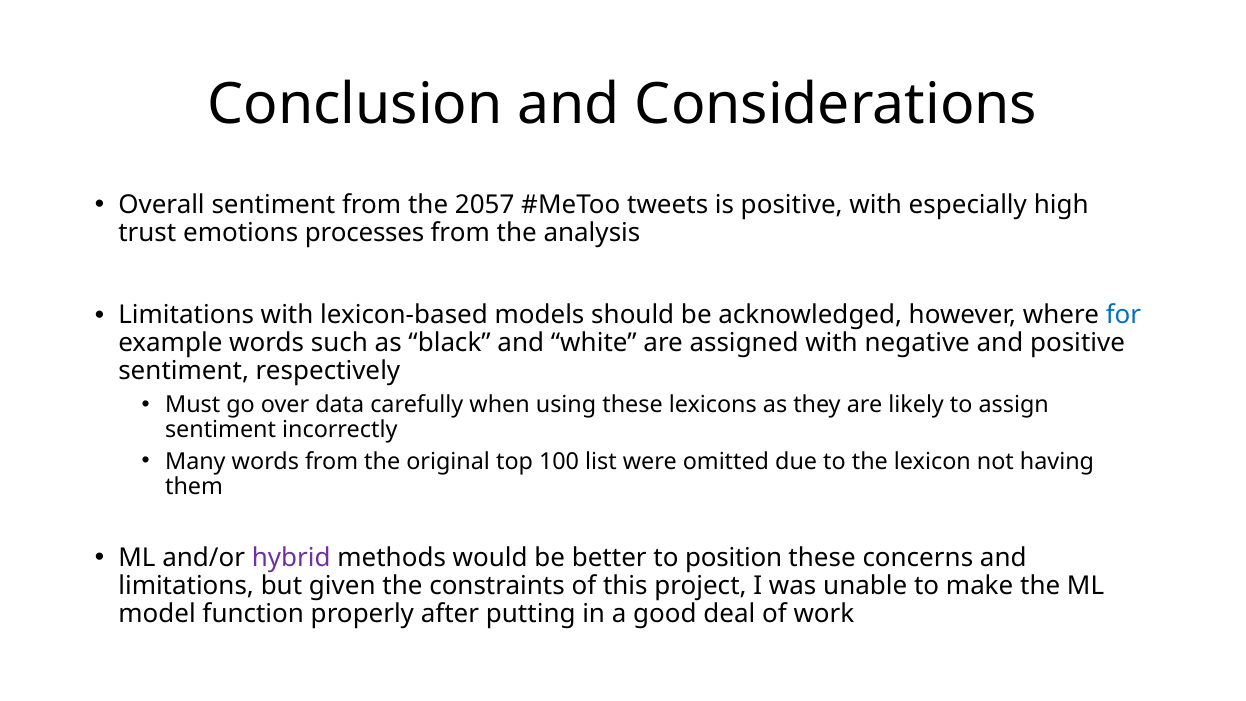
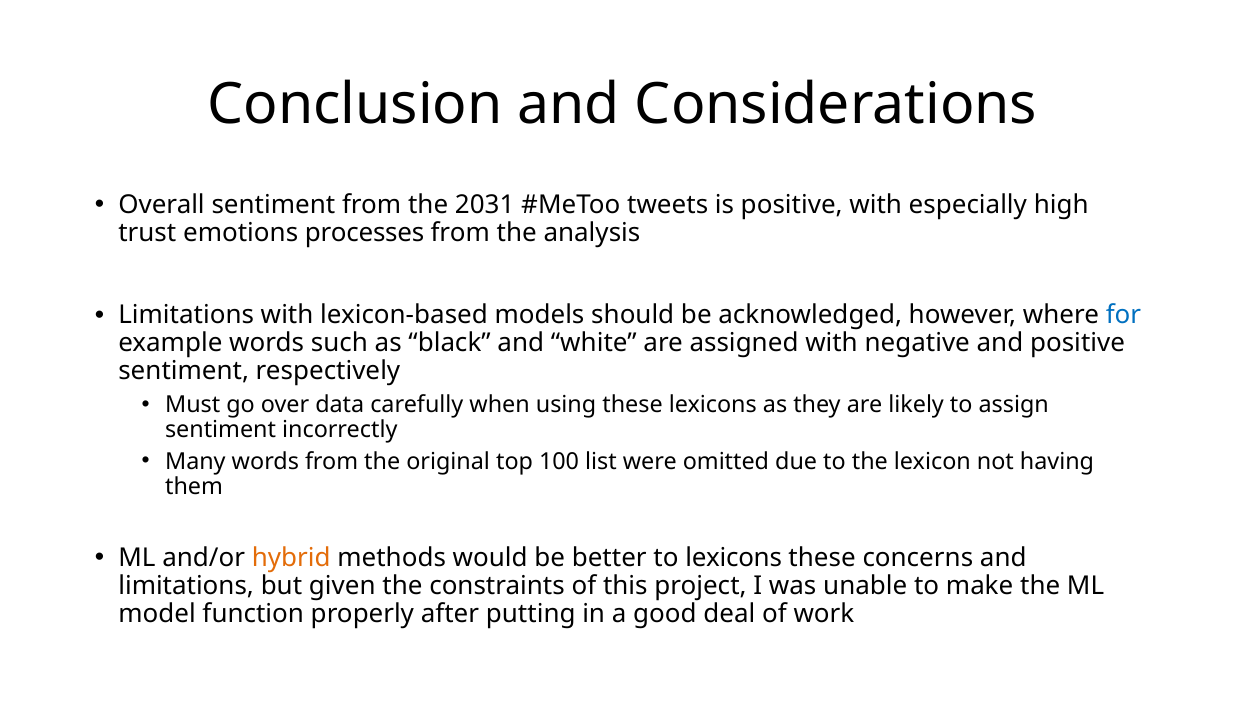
2057: 2057 -> 2031
hybrid colour: purple -> orange
to position: position -> lexicons
